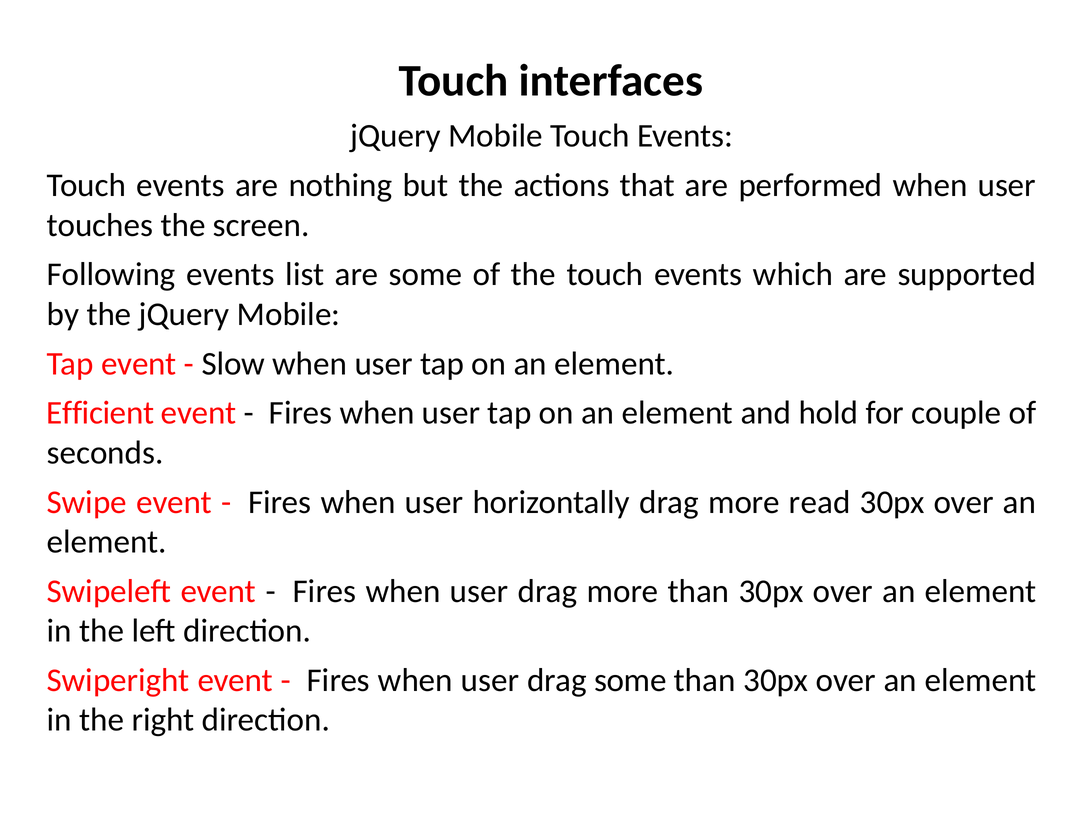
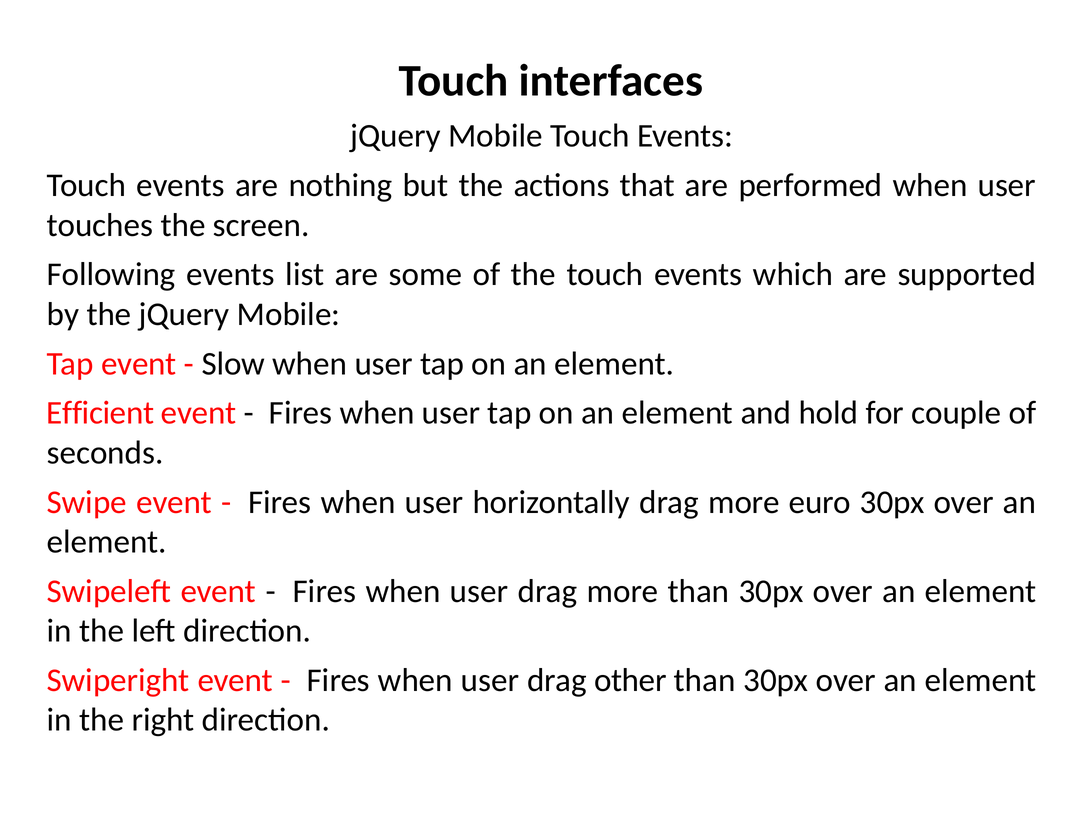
read: read -> euro
drag some: some -> other
